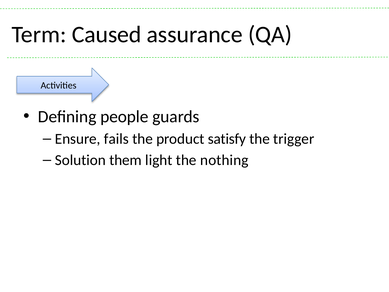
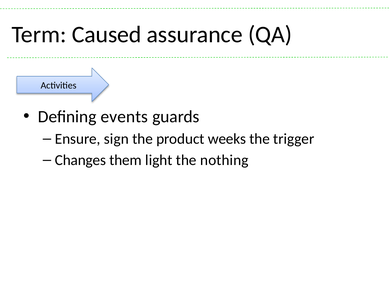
people: people -> events
fails: fails -> sign
satisfy: satisfy -> weeks
Solution: Solution -> Changes
